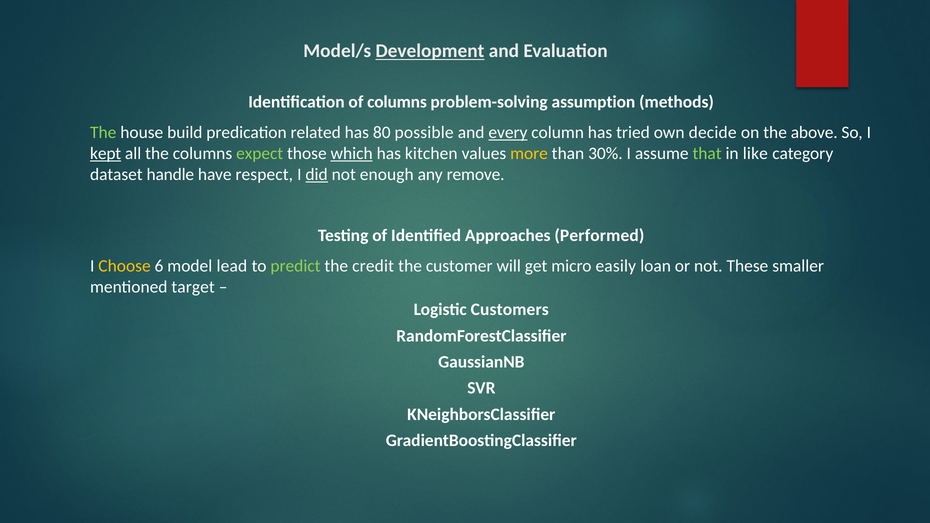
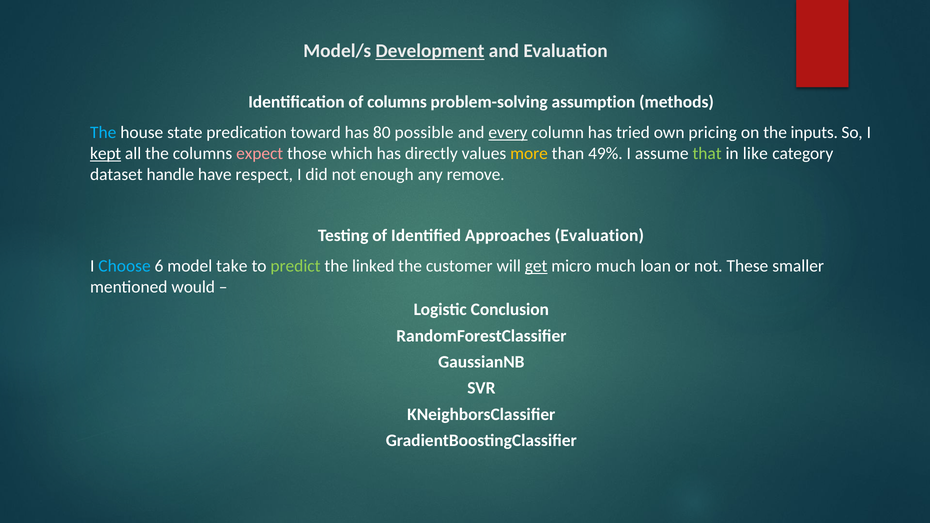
The at (103, 133) colour: light green -> light blue
build: build -> state
related: related -> toward
decide: decide -> pricing
above: above -> inputs
expect colour: light green -> pink
which underline: present -> none
kitchen: kitchen -> directly
30%: 30% -> 49%
did underline: present -> none
Approaches Performed: Performed -> Evaluation
Choose colour: yellow -> light blue
lead: lead -> take
credit: credit -> linked
get underline: none -> present
easily: easily -> much
target: target -> would
Customers: Customers -> Conclusion
